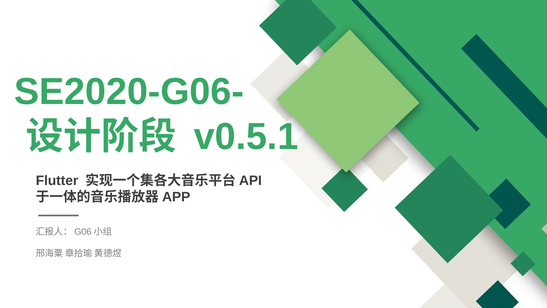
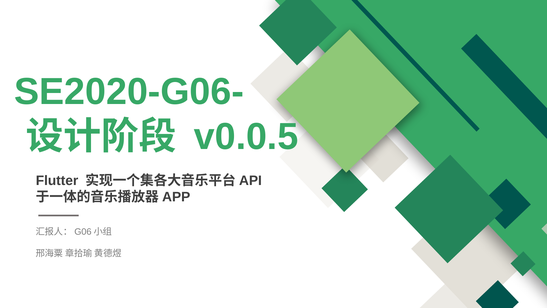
v0.5.1: v0.5.1 -> v0.0.5
